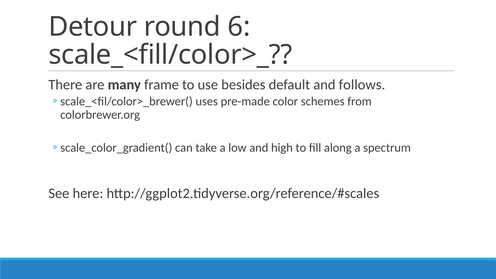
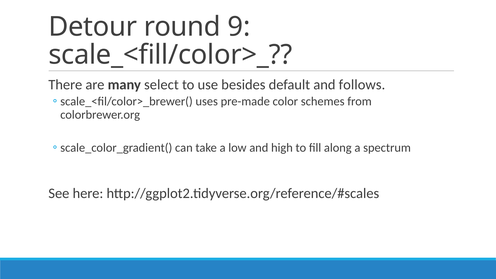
6: 6 -> 9
frame: frame -> select
